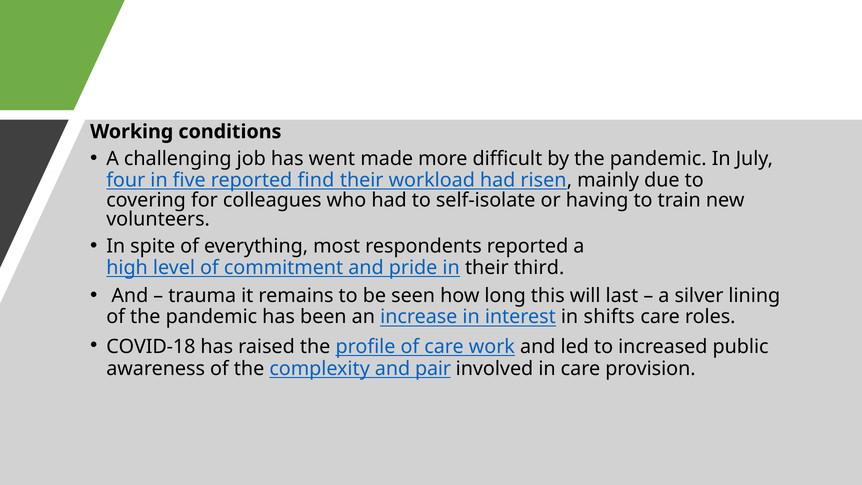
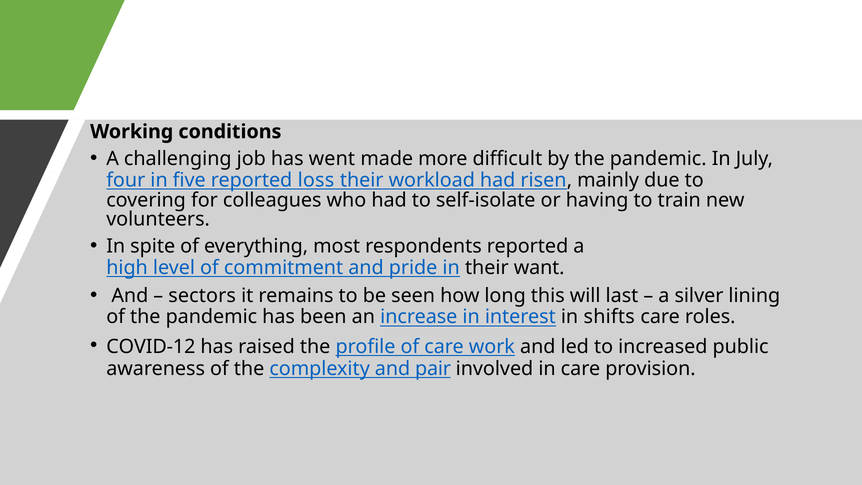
find: find -> loss
third: third -> want
trauma: trauma -> sectors
COVID-18: COVID-18 -> COVID-12
